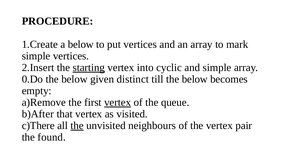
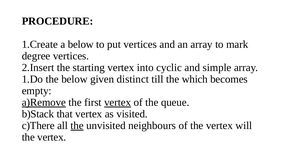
simple at (36, 56): simple -> degree
starting underline: present -> none
0.Do: 0.Do -> 1.Do
till the below: below -> which
a)Remove underline: none -> present
b)After: b)After -> b)Stack
pair: pair -> will
found at (52, 137): found -> vertex
